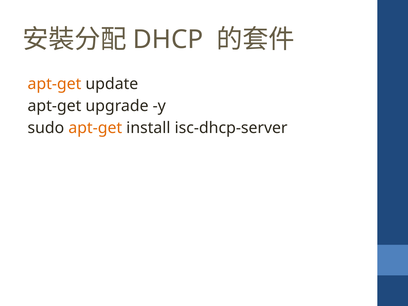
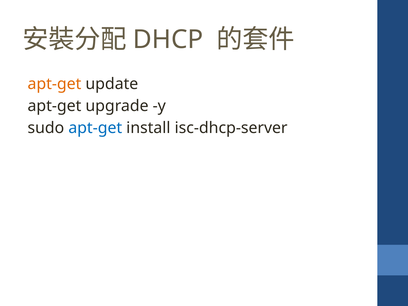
apt-get at (95, 128) colour: orange -> blue
